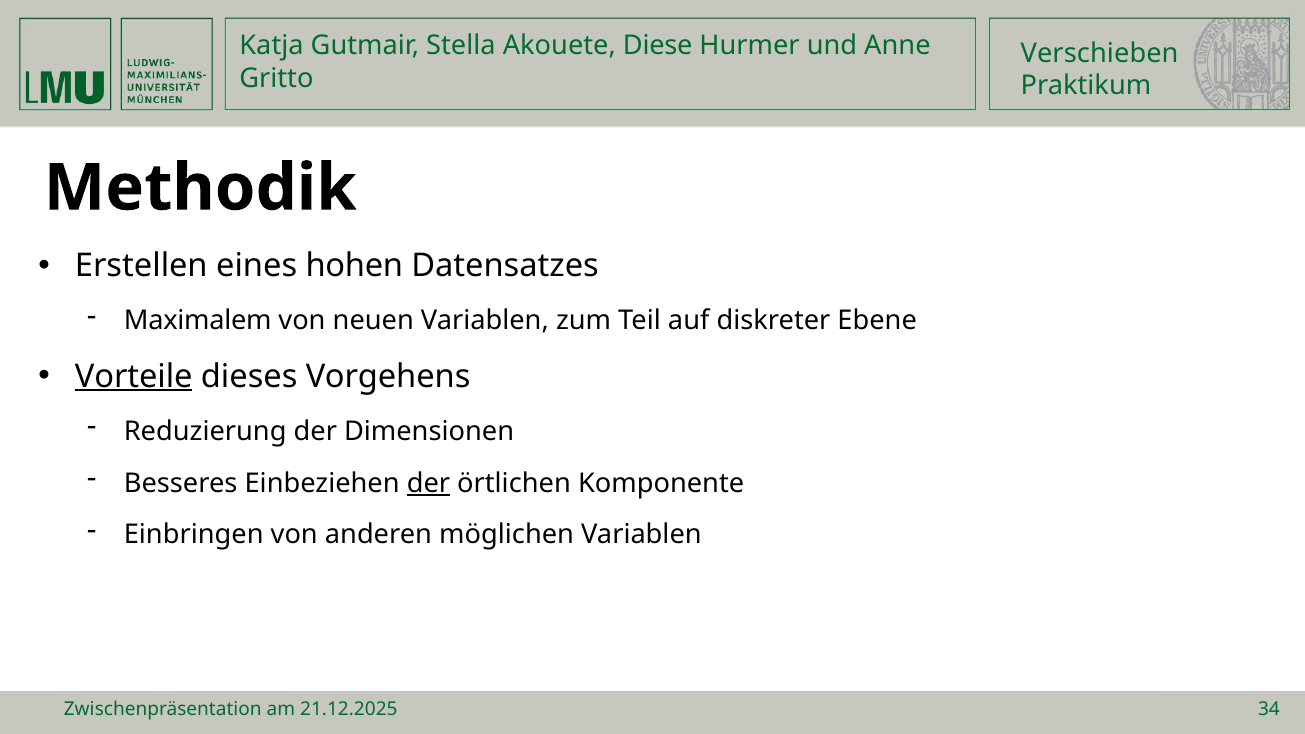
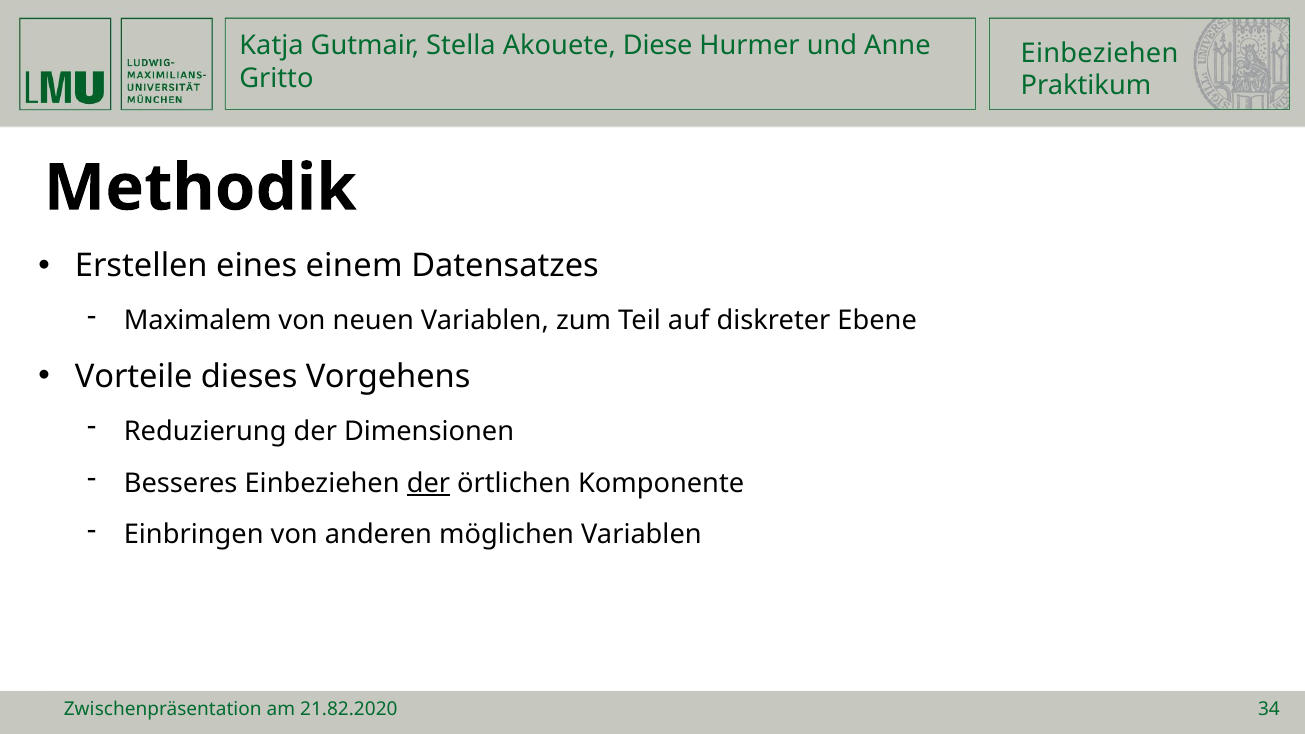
Verschieben at (1100, 53): Verschieben -> Einbeziehen
hohen: hohen -> einem
Vorteile underline: present -> none
21.12.2025: 21.12.2025 -> 21.82.2020
